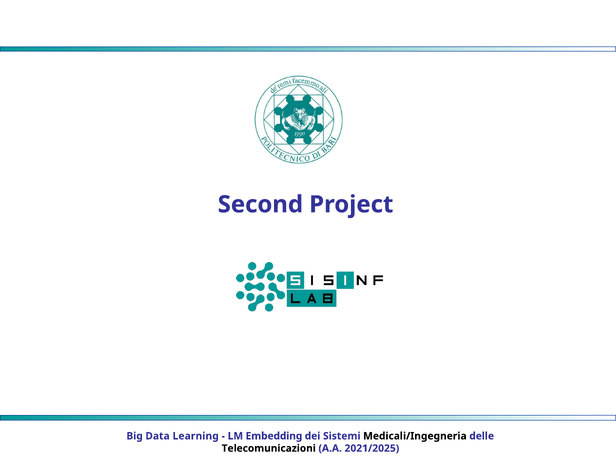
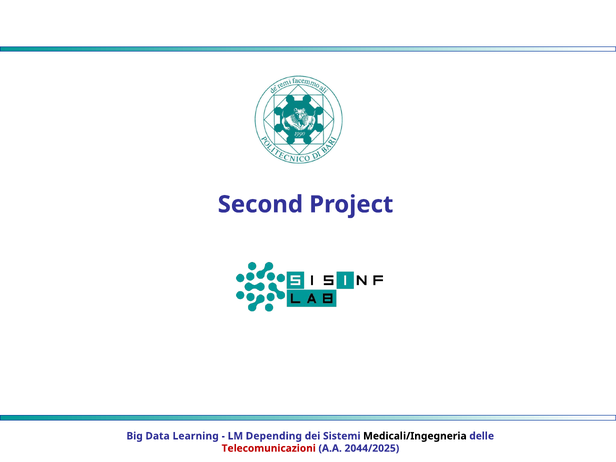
Embedding: Embedding -> Depending
Telecomunicazioni colour: black -> red
2021/2025: 2021/2025 -> 2044/2025
